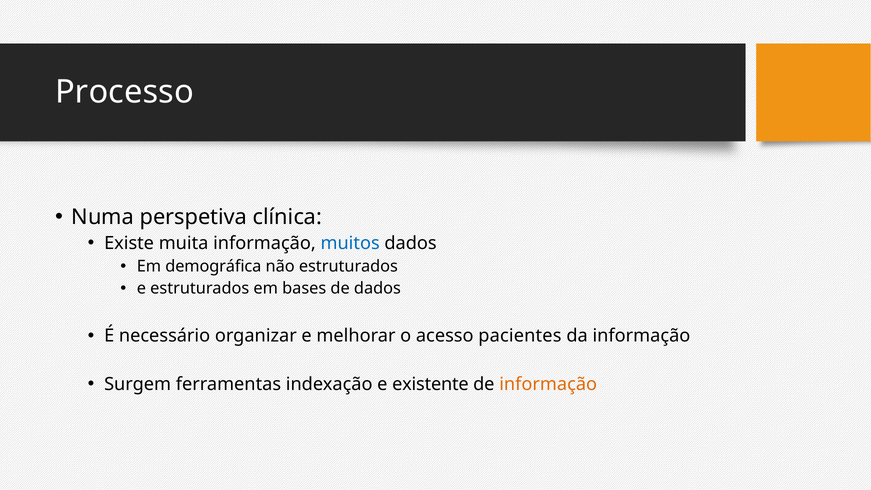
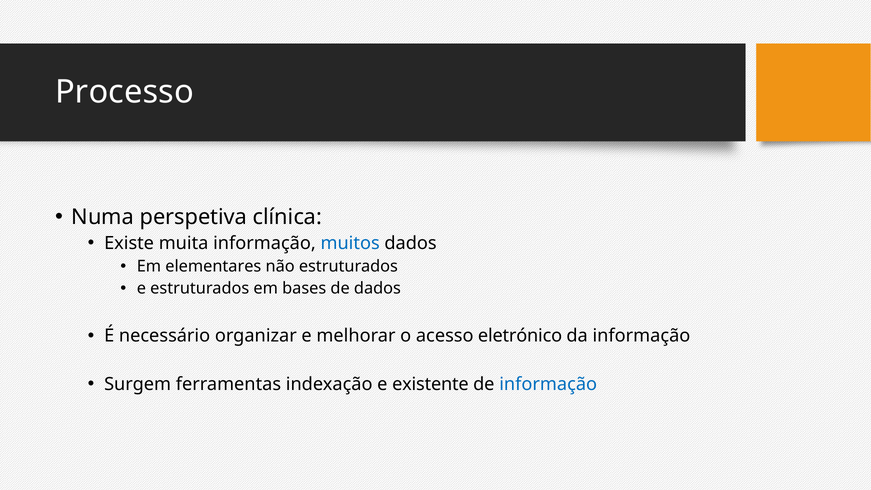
demográfica: demográfica -> elementares
pacientes: pacientes -> eletrónico
informação at (548, 384) colour: orange -> blue
